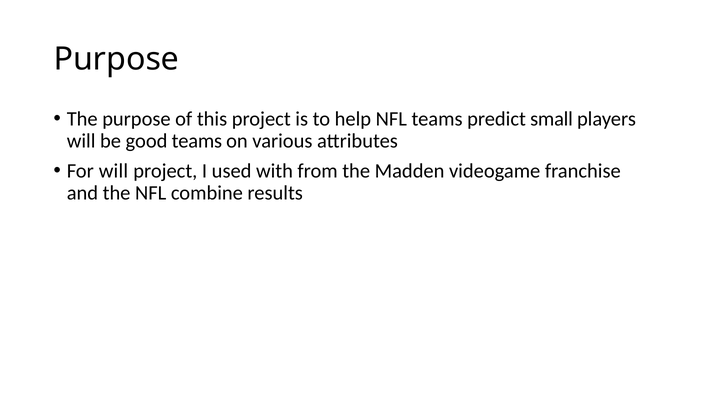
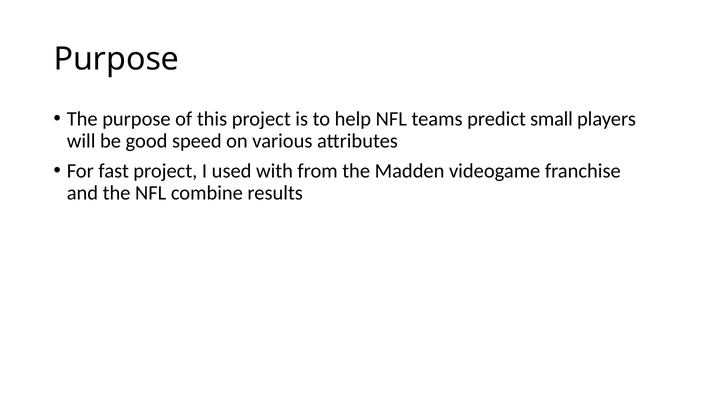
good teams: teams -> speed
For will: will -> fast
